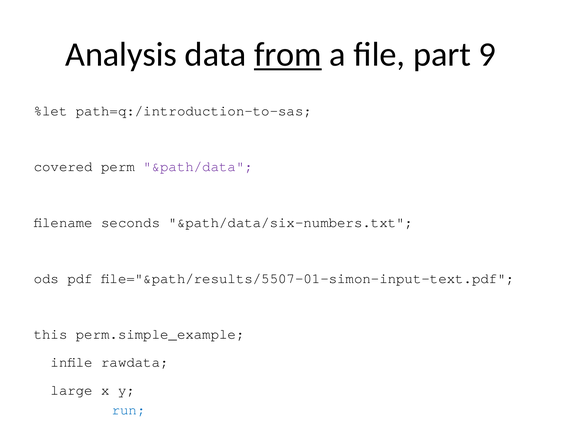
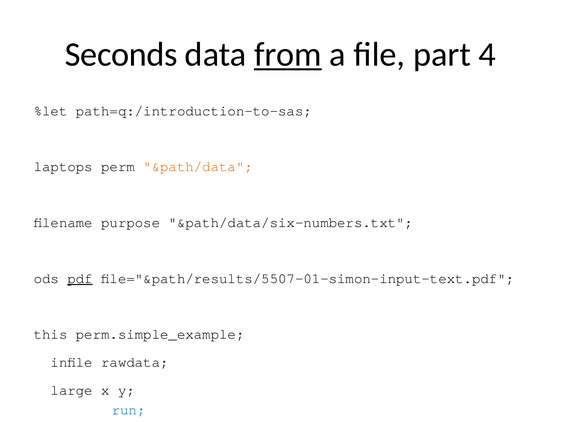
Analysis: Analysis -> Seconds
9: 9 -> 4
covered: covered -> laptops
&path/data colour: purple -> orange
seconds: seconds -> purpose
pdf underline: none -> present
